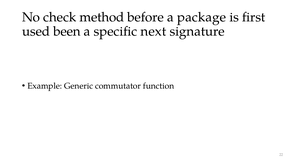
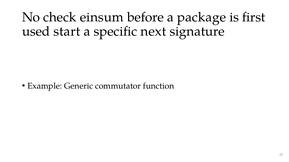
method: method -> einsum
been: been -> start
